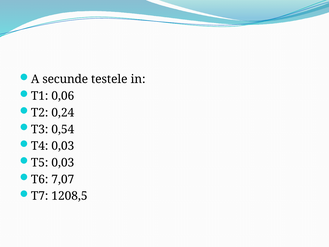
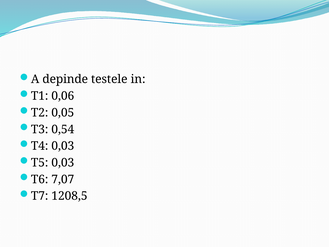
secunde: secunde -> depinde
0,24: 0,24 -> 0,05
